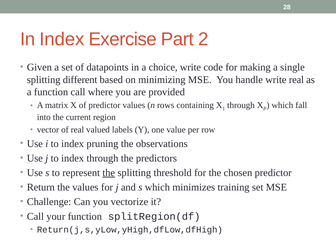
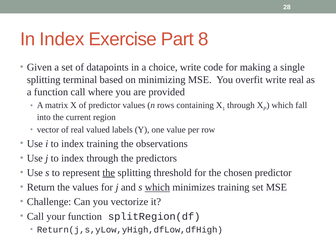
2: 2 -> 8
different: different -> terminal
handle: handle -> overfit
index pruning: pruning -> training
which at (157, 187) underline: none -> present
